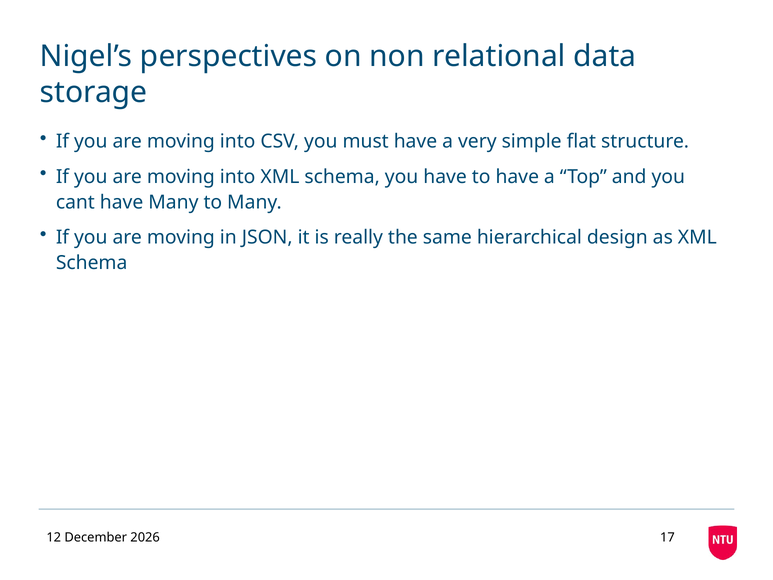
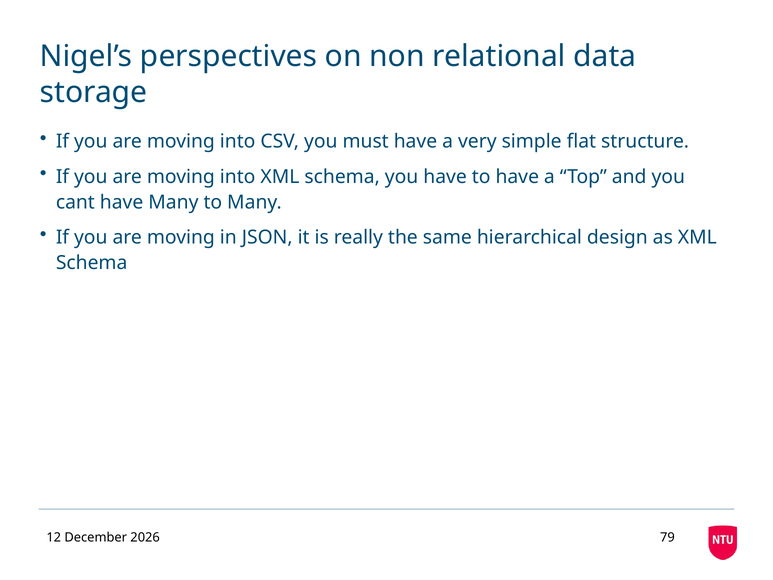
17: 17 -> 79
